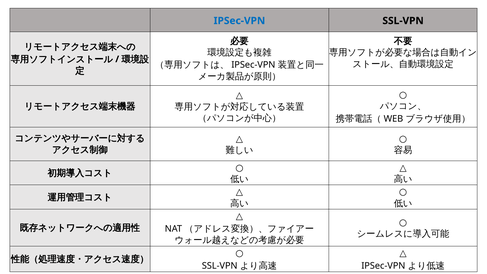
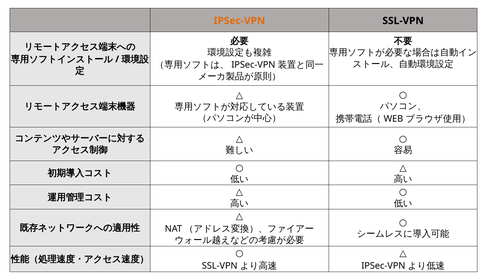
IPSec-VPN at (239, 21) colour: blue -> orange
